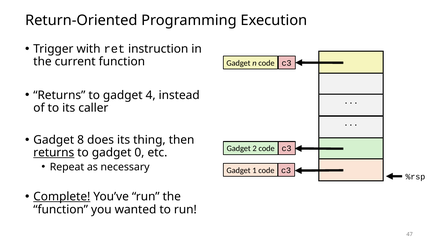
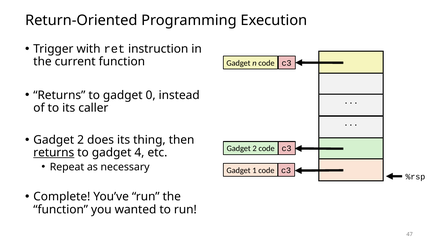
4: 4 -> 0
8 at (81, 140): 8 -> 2
0: 0 -> 4
Complete underline: present -> none
